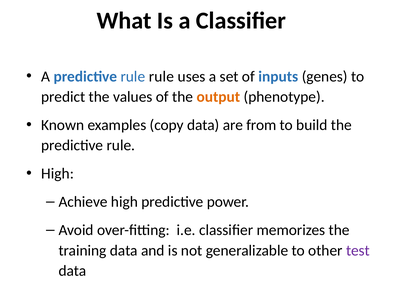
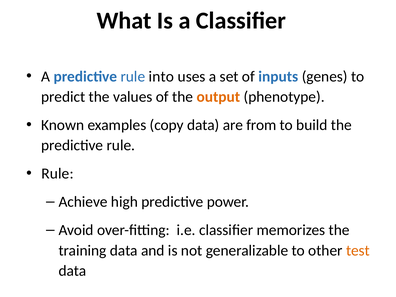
rule rule: rule -> into
High at (58, 174): High -> Rule
test colour: purple -> orange
